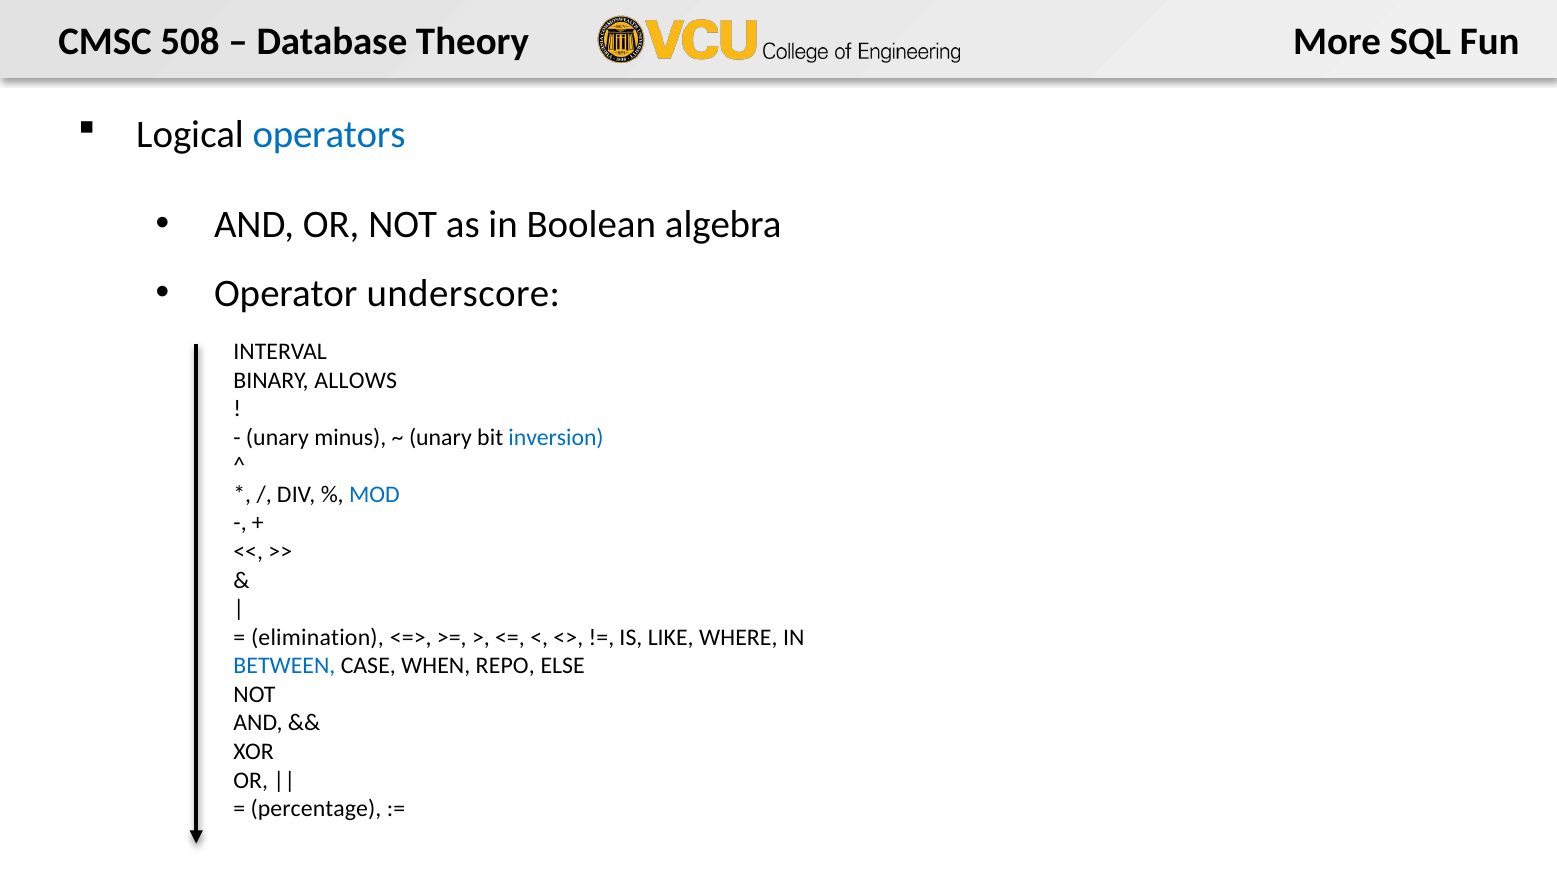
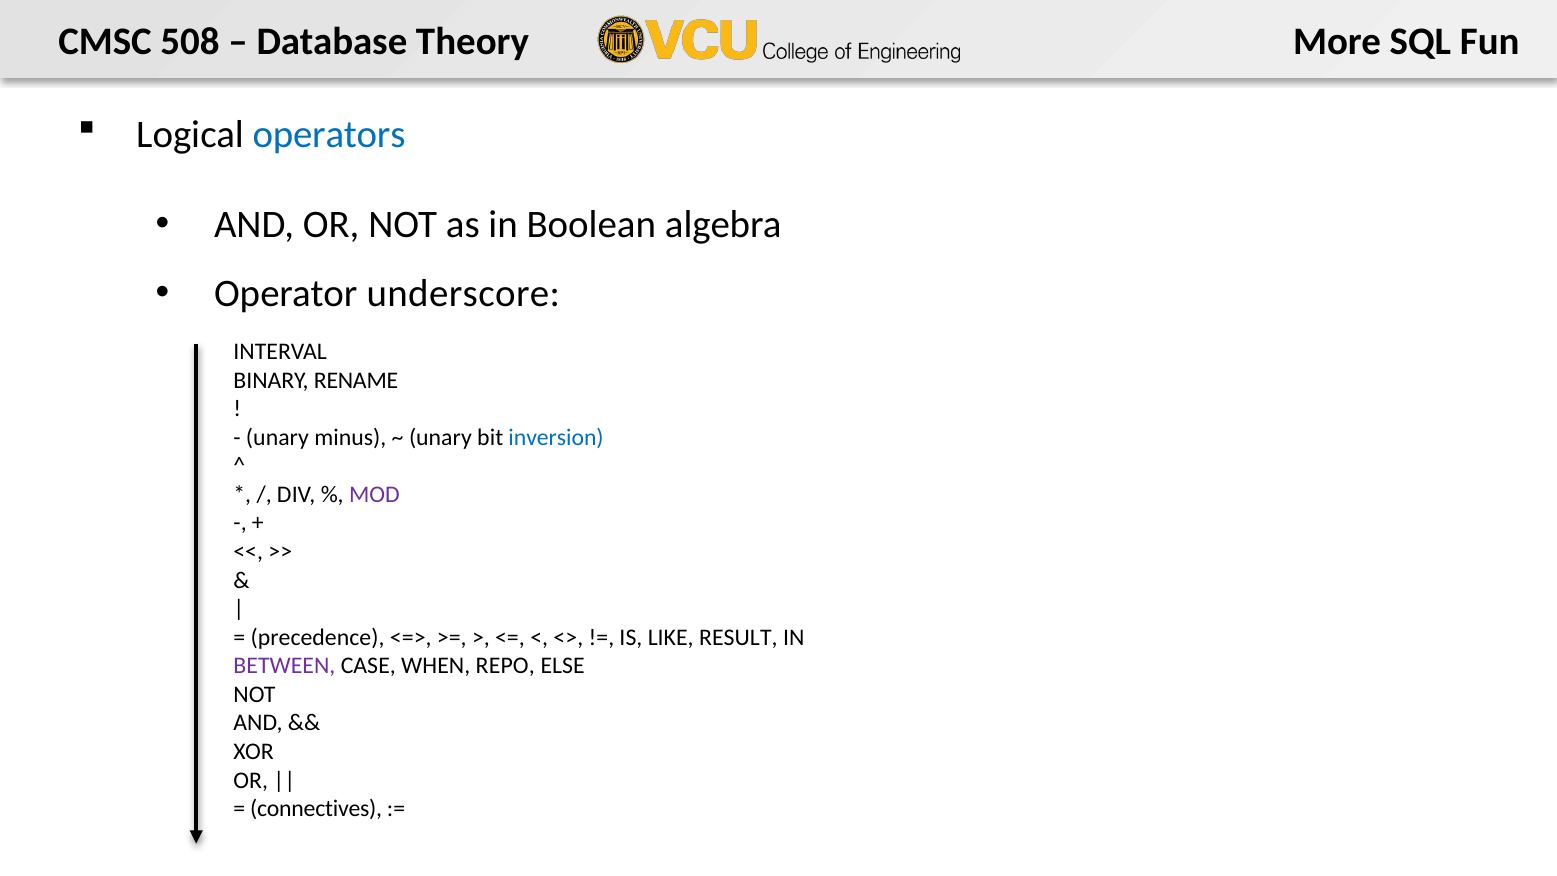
ALLOWS: ALLOWS -> RENAME
MOD colour: blue -> purple
elimination: elimination -> precedence
WHERE: WHERE -> RESULT
BETWEEN colour: blue -> purple
percentage: percentage -> connectives
